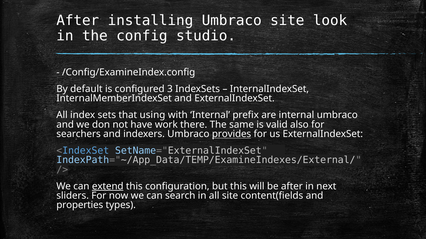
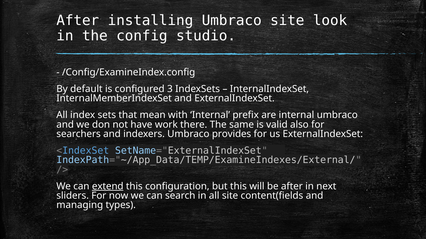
using: using -> mean
provides underline: present -> none
properties: properties -> managing
